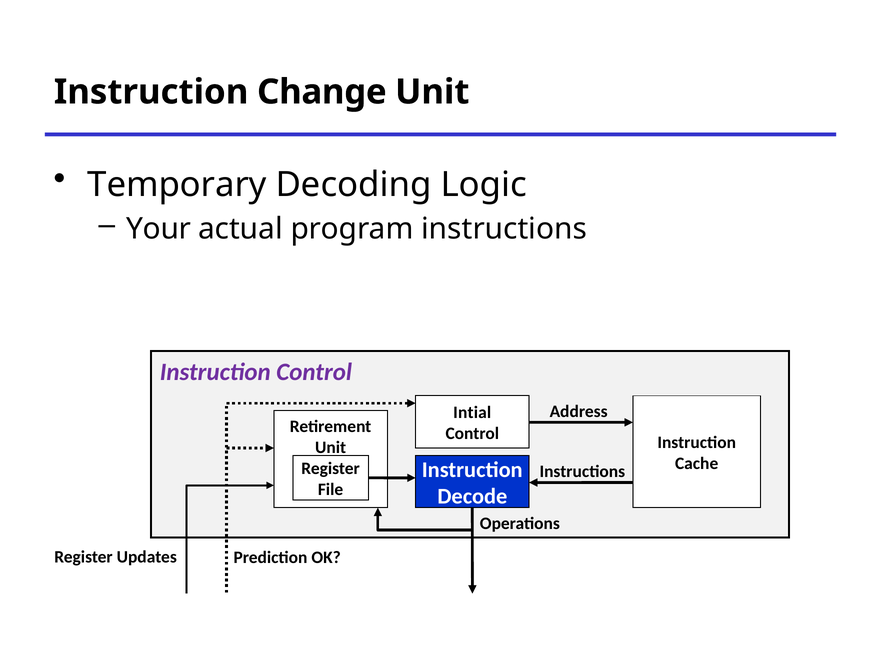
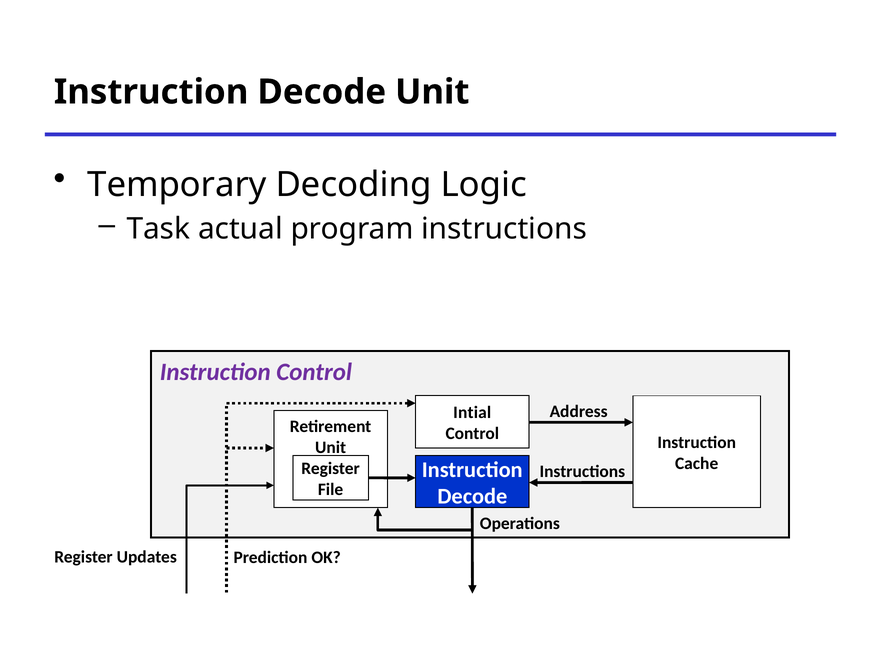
Change at (322, 92): Change -> Decode
Your: Your -> Task
